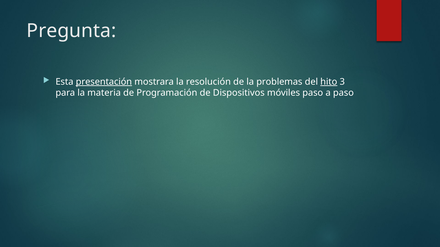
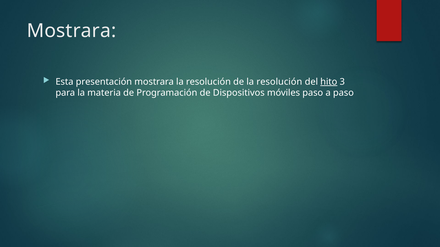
Pregunta at (71, 31): Pregunta -> Mostrara
presentación underline: present -> none
de la problemas: problemas -> resolución
